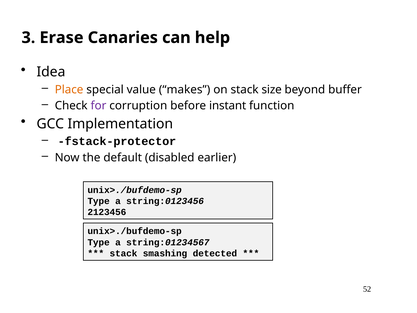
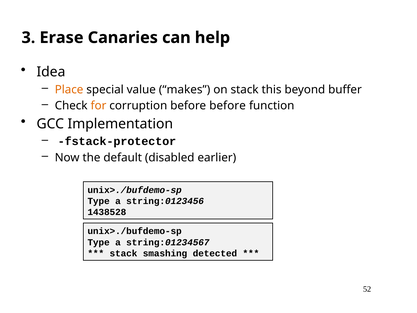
size: size -> this
for colour: purple -> orange
before instant: instant -> before
2123456: 2123456 -> 1438528
